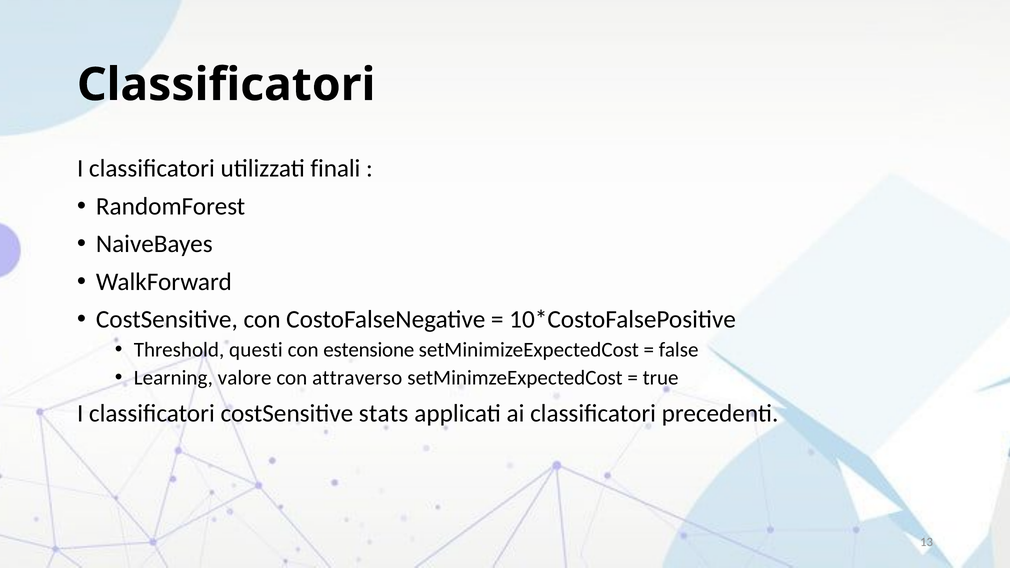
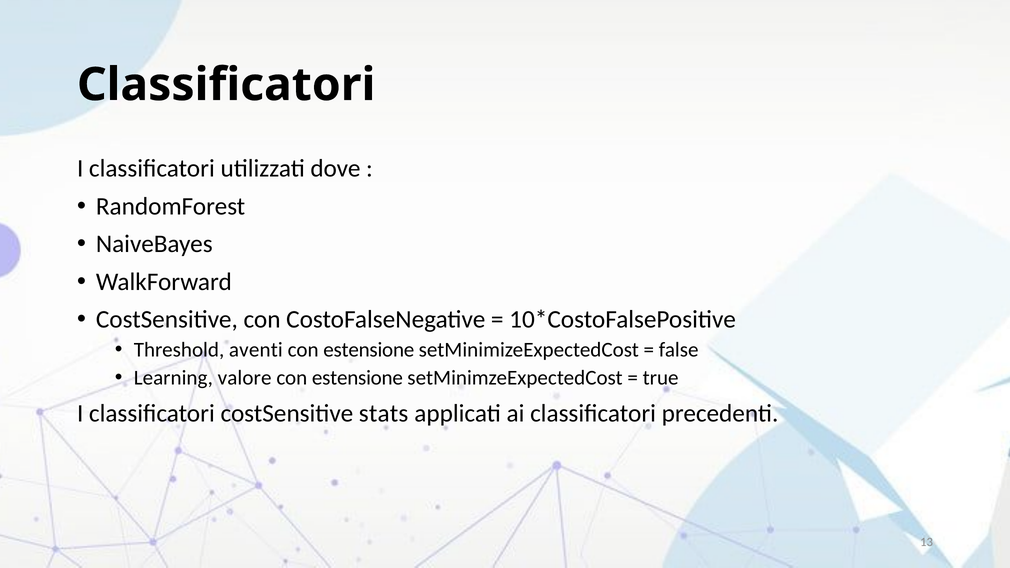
finali: finali -> dove
questi: questi -> aventi
attraverso at (357, 378): attraverso -> estensione
